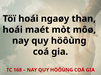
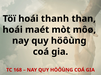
ngaøy: ngaøy -> thanh
